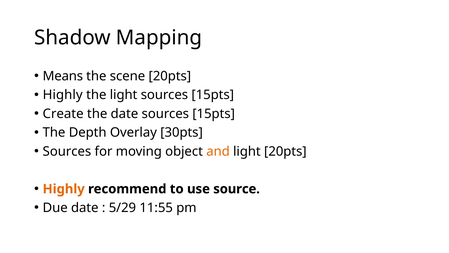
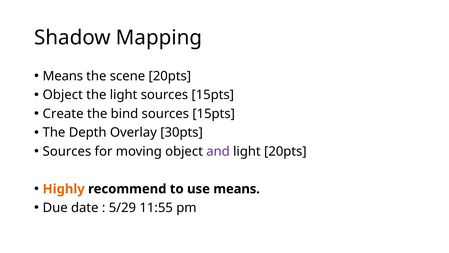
Highly at (63, 95): Highly -> Object
the date: date -> bind
and colour: orange -> purple
use source: source -> means
